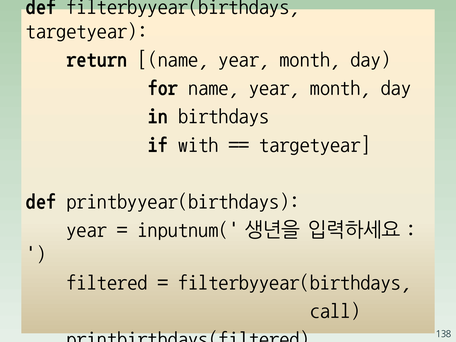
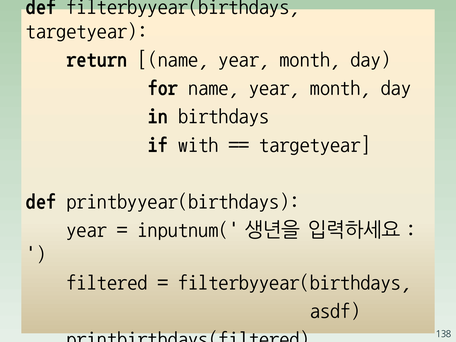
call: call -> asdf
